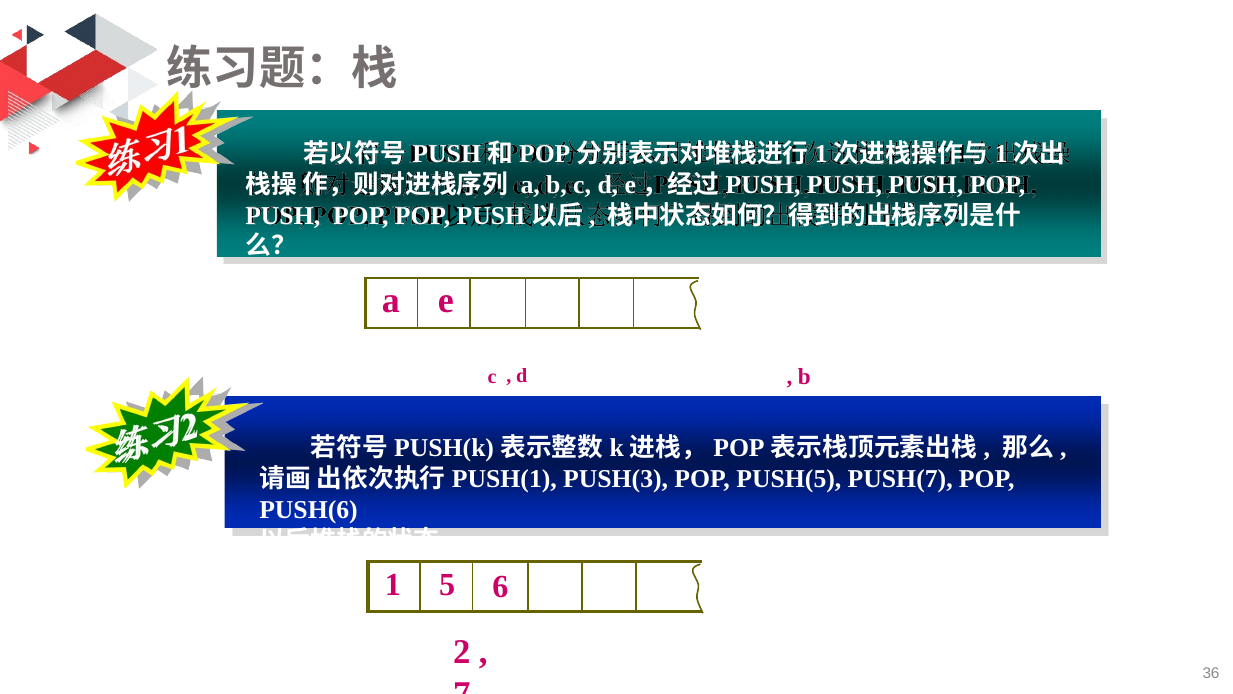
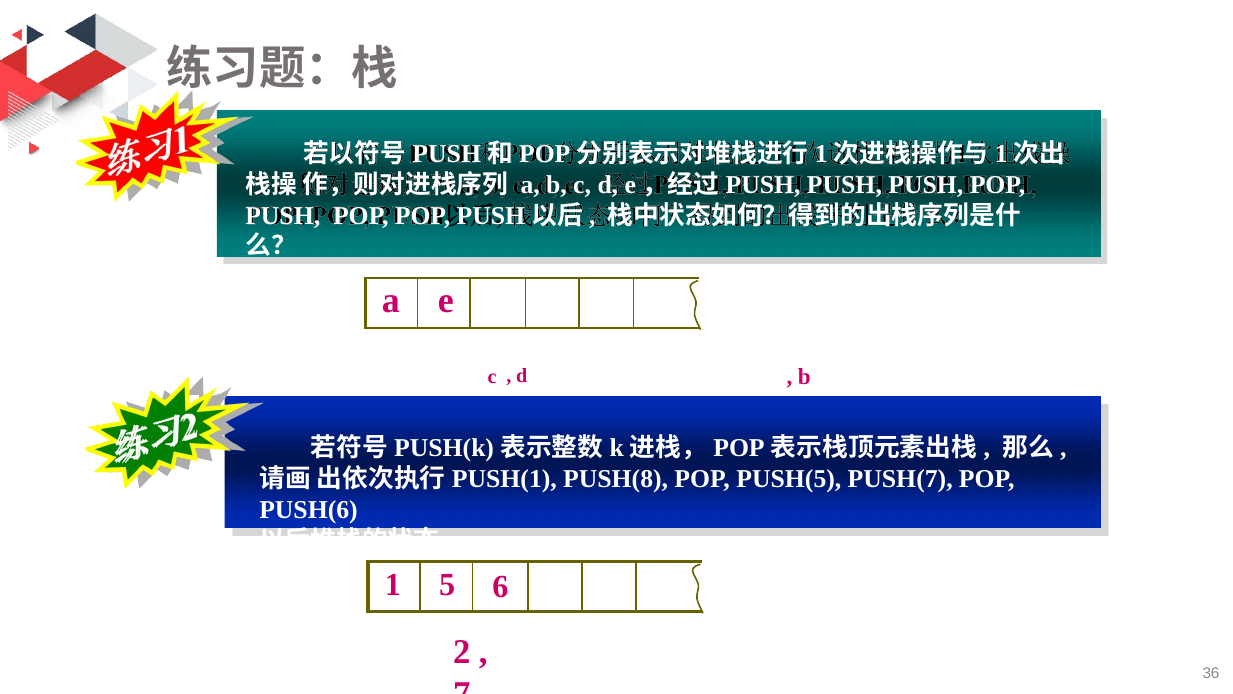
PUSH(3: PUSH(3 -> PUSH(8
